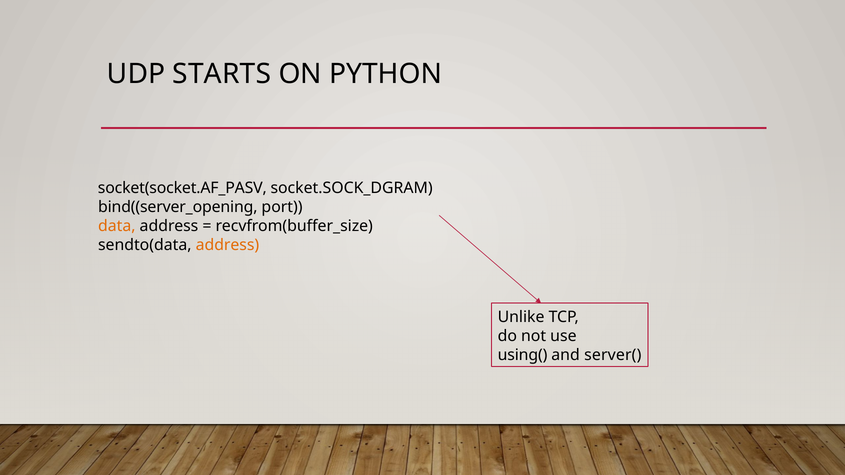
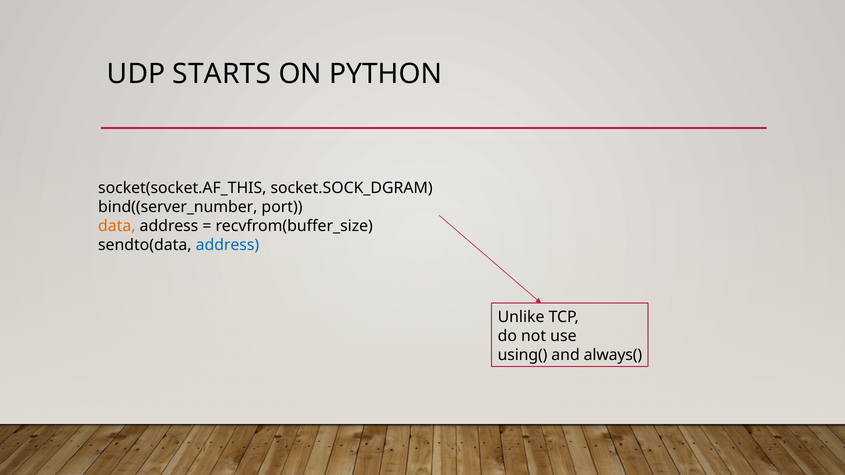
socket(socket.AF_PASV: socket(socket.AF_PASV -> socket(socket.AF_THIS
bind((server_opening: bind((server_opening -> bind((server_number
address at (227, 245) colour: orange -> blue
server(: server( -> always(
